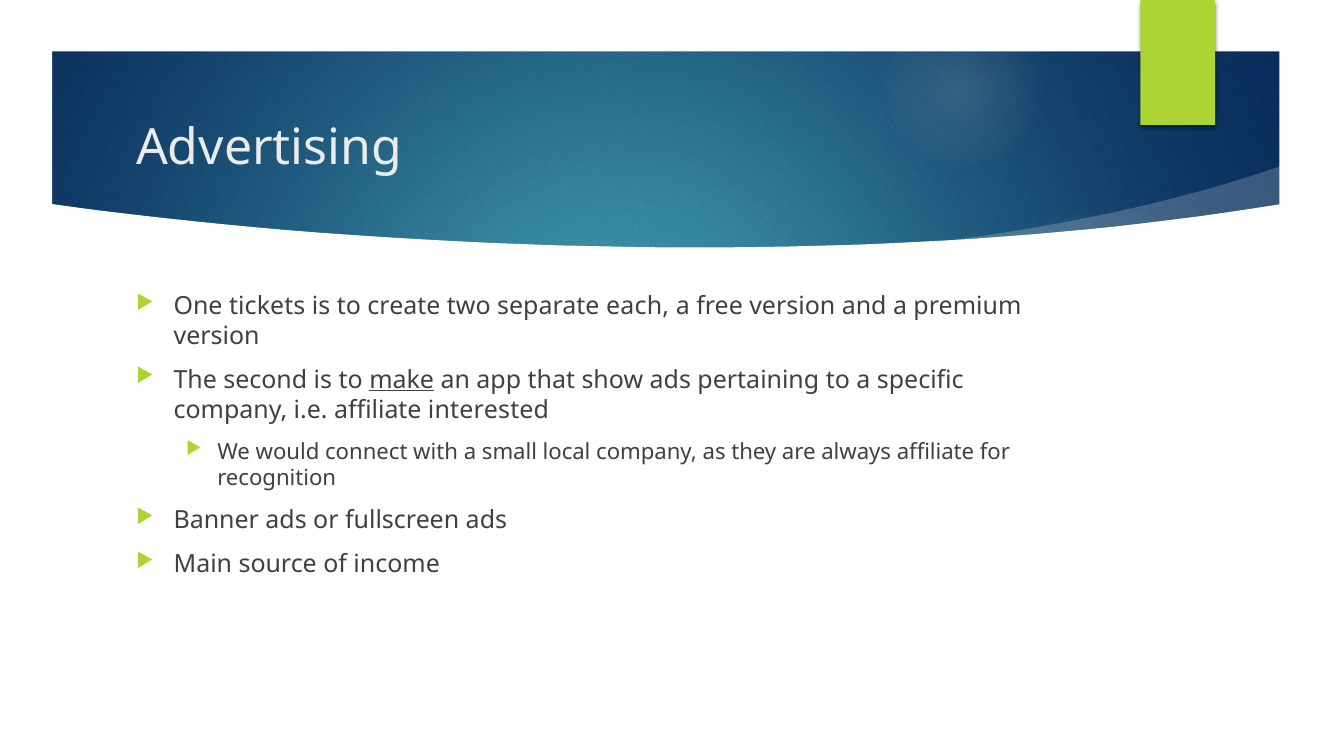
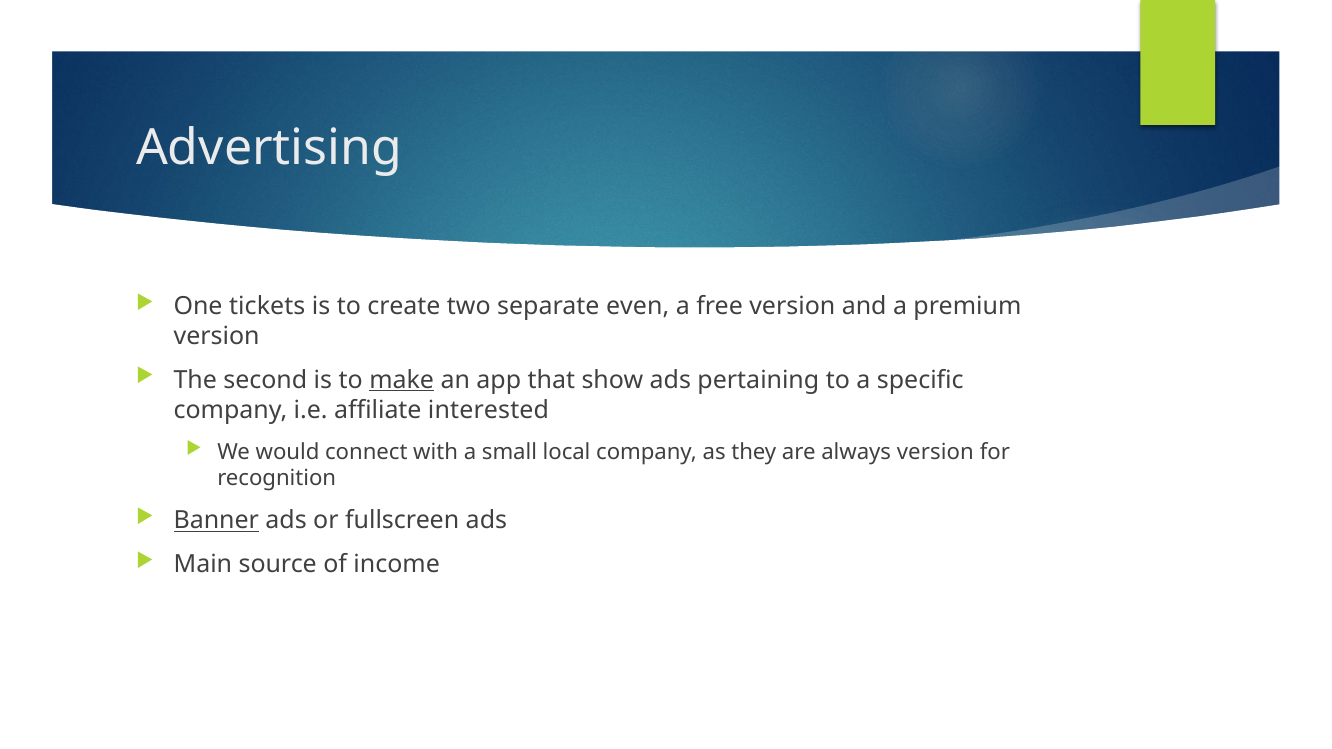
each: each -> even
always affiliate: affiliate -> version
Banner underline: none -> present
